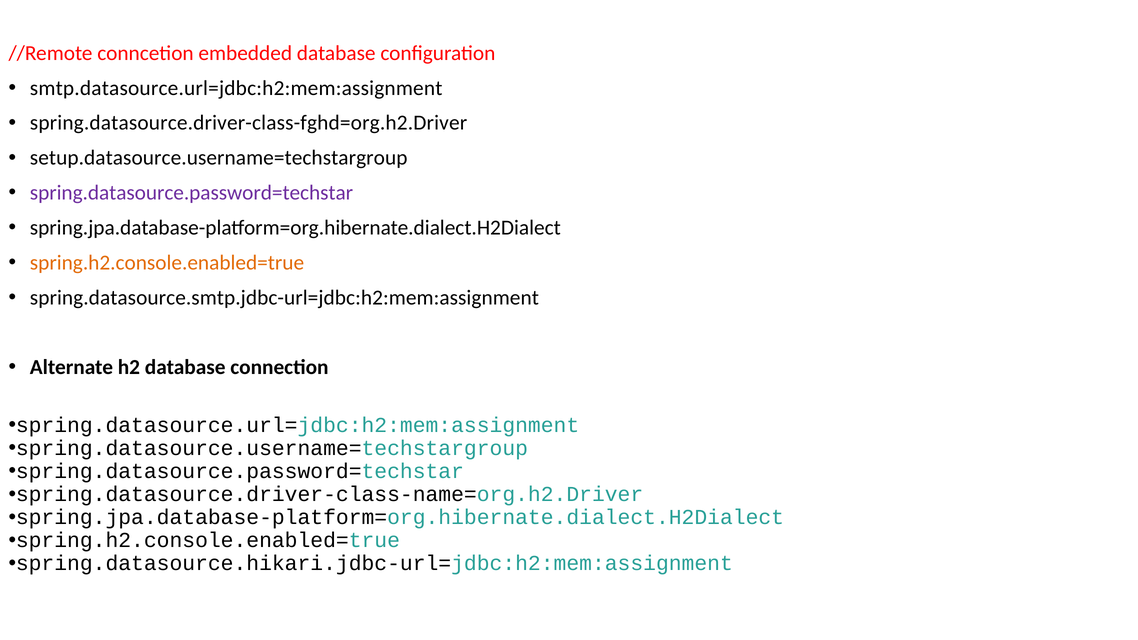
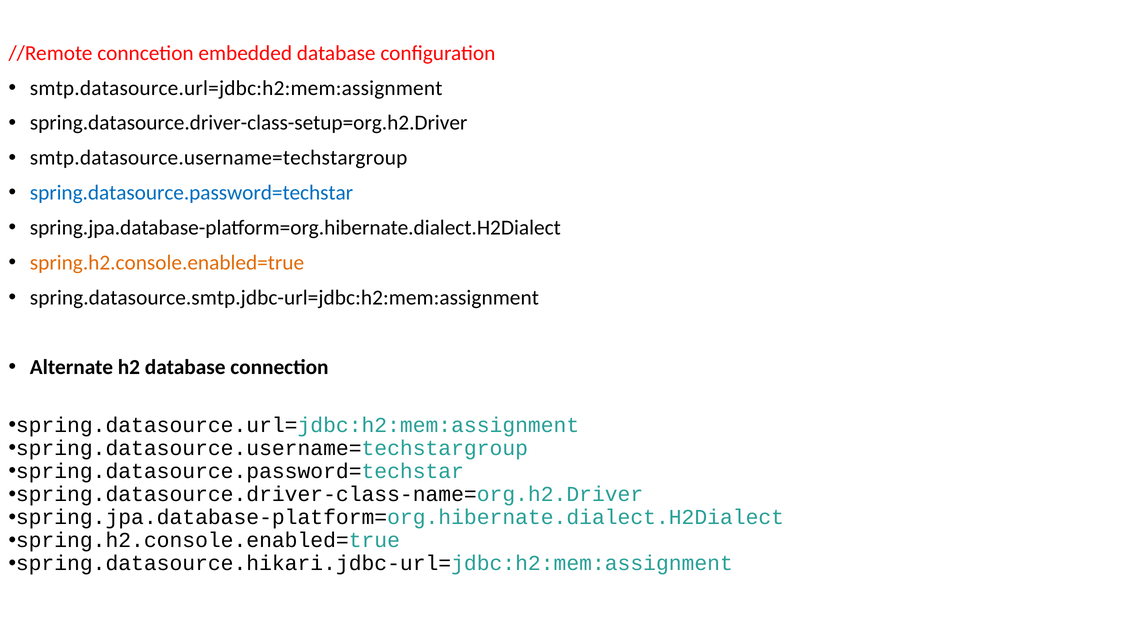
spring.datasource.driver-class-fghd=org.h2.Driver: spring.datasource.driver-class-fghd=org.h2.Driver -> spring.datasource.driver-class-setup=org.h2.Driver
setup.datasource.username=techstargroup: setup.datasource.username=techstargroup -> smtp.datasource.username=techstargroup
spring.datasource.password=techstar at (192, 193) colour: purple -> blue
